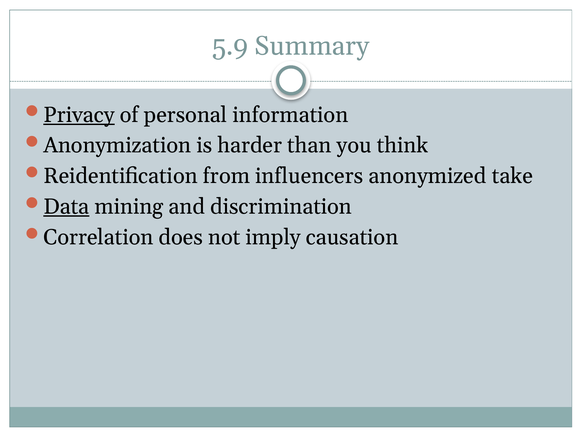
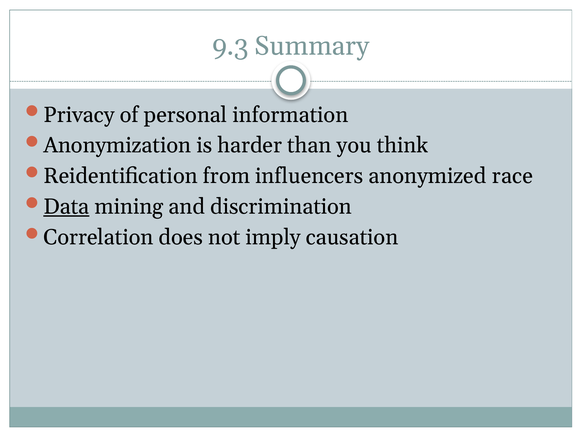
5.9: 5.9 -> 9.3
Privacy underline: present -> none
take: take -> race
